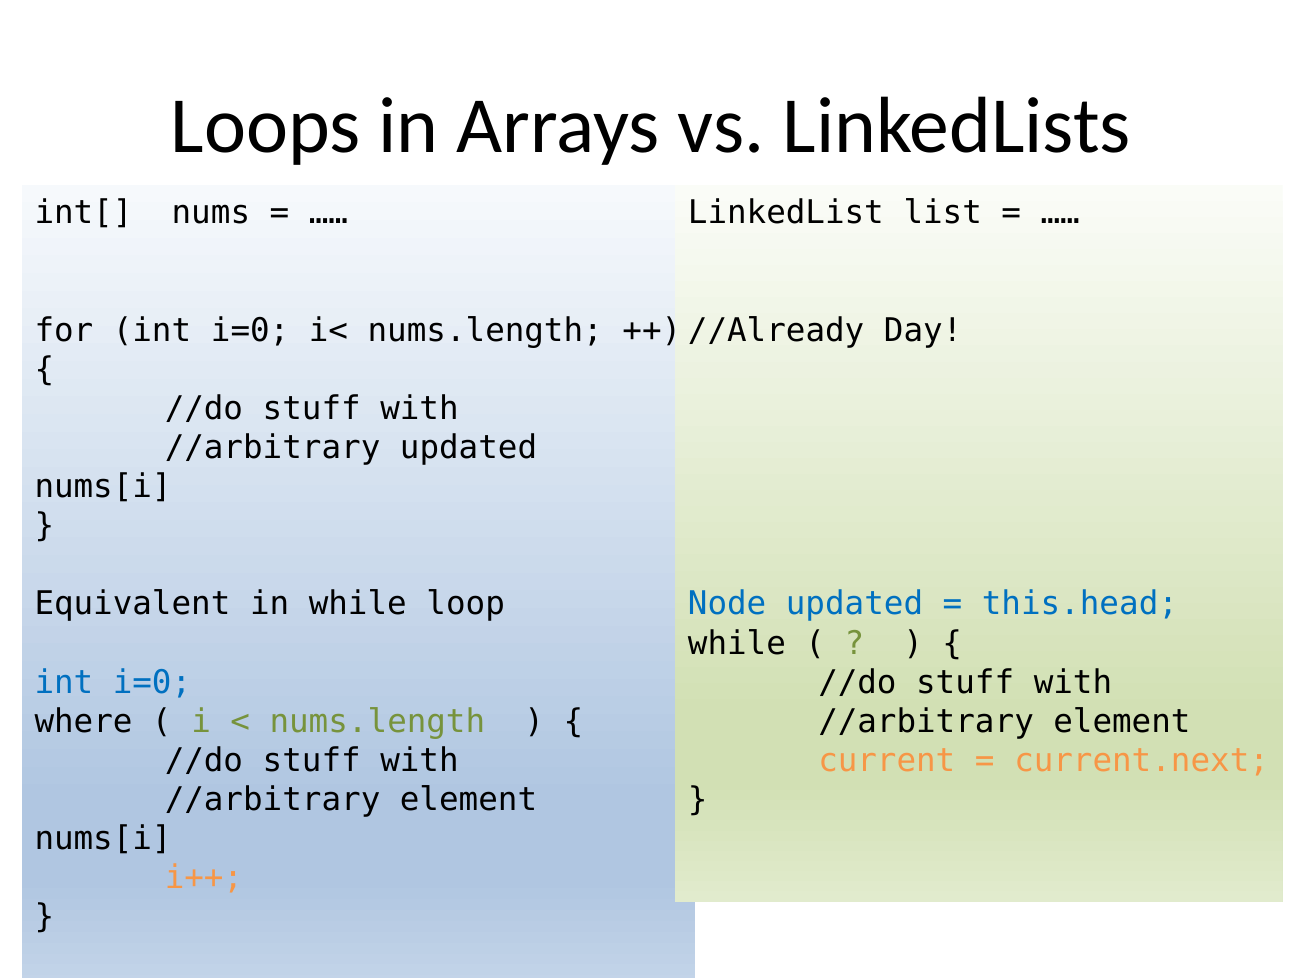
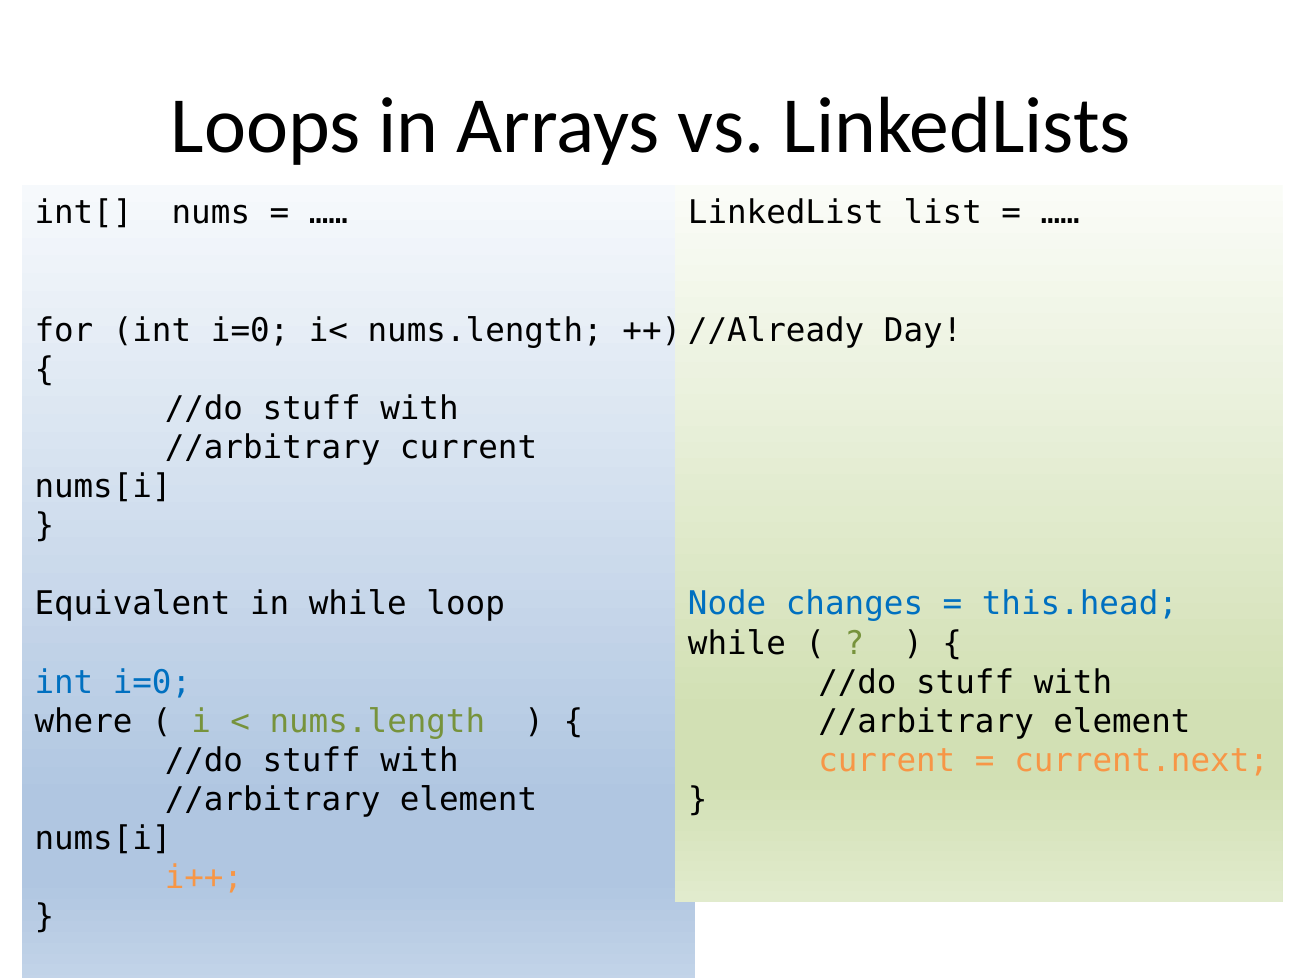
//arbitrary updated: updated -> current
Node updated: updated -> changes
